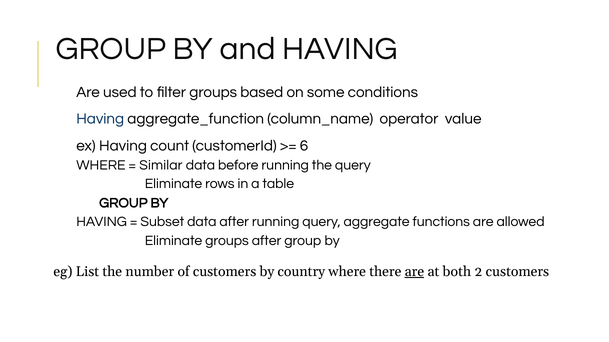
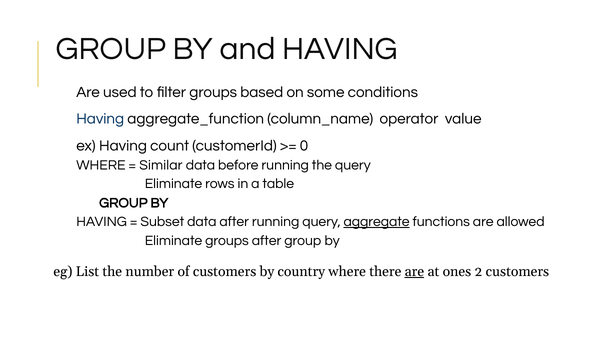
6: 6 -> 0
aggregate underline: none -> present
both: both -> ones
